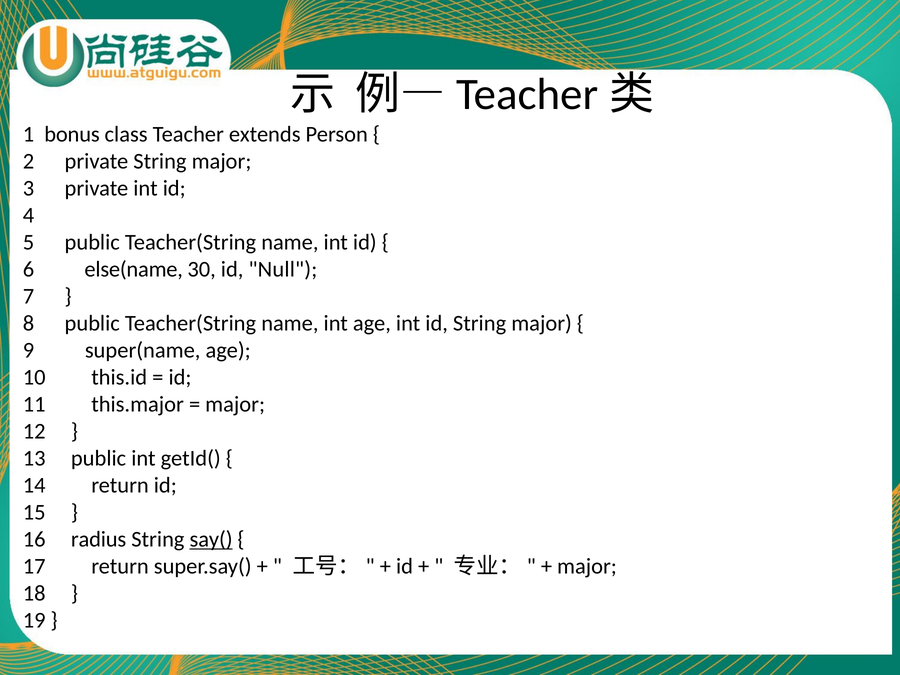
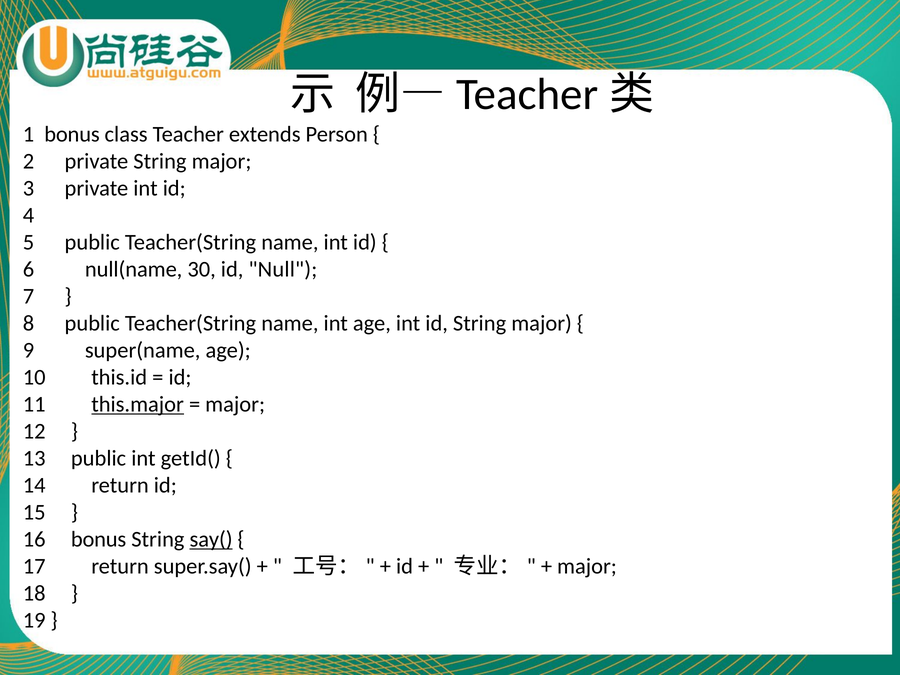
else(name: else(name -> null(name
this.major underline: none -> present
16 radius: radius -> bonus
